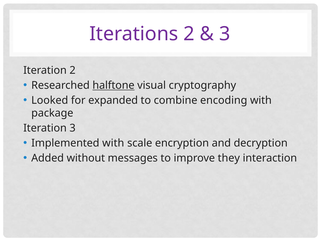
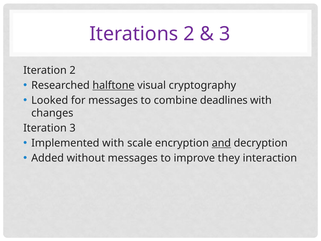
for expanded: expanded -> messages
encoding: encoding -> deadlines
package: package -> changes
and underline: none -> present
